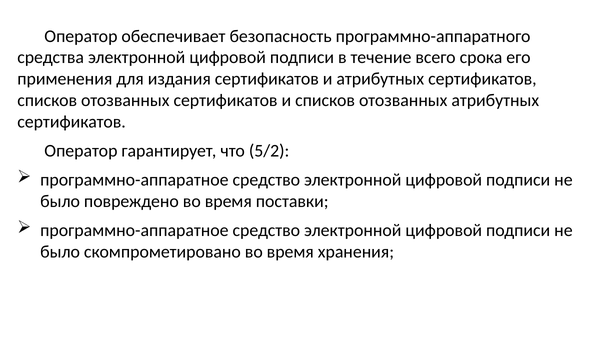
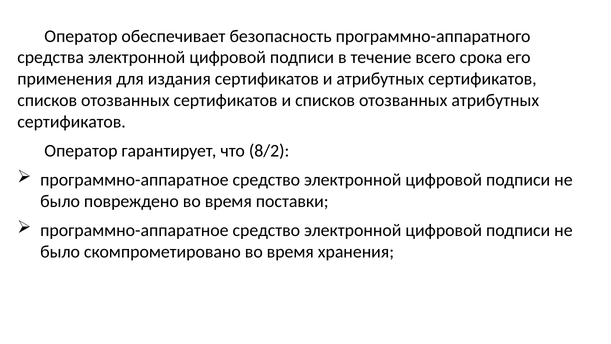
5/2: 5/2 -> 8/2
